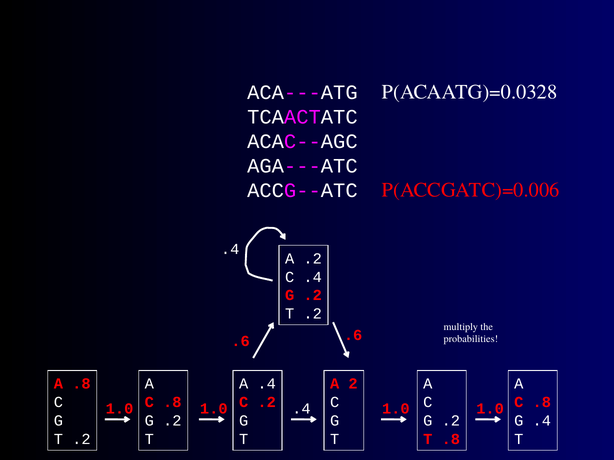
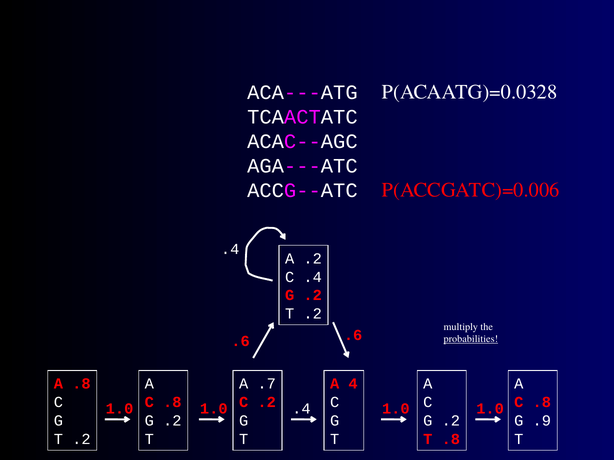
probabilities underline: none -> present
A .4: .4 -> .7
2: 2 -> 4
G .4: .4 -> .9
